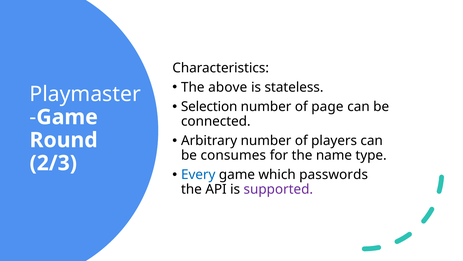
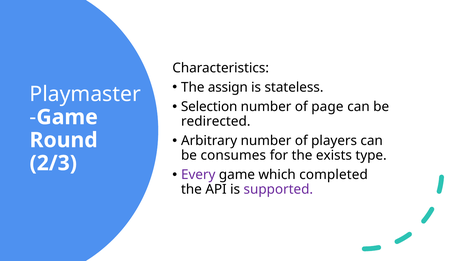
above: above -> assign
connected: connected -> redirected
name: name -> exists
Every colour: blue -> purple
passwords: passwords -> completed
